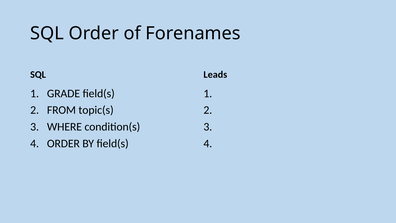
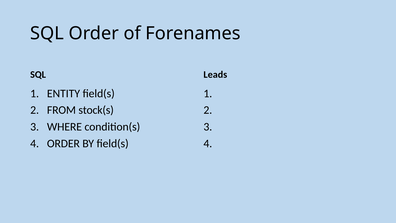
GRADE: GRADE -> ENTITY
topic(s: topic(s -> stock(s
